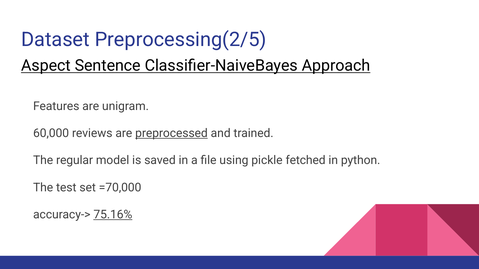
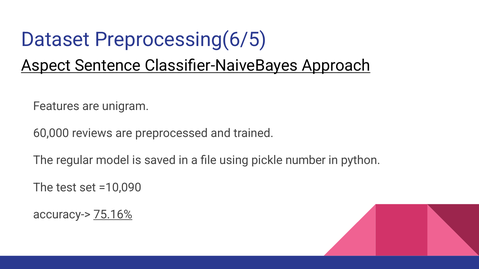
Preprocessing(2/5: Preprocessing(2/5 -> Preprocessing(6/5
preprocessed underline: present -> none
fetched: fetched -> number
=70,000: =70,000 -> =10,090
